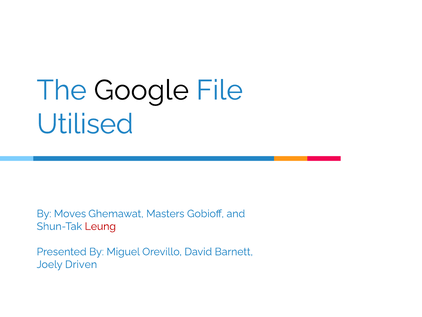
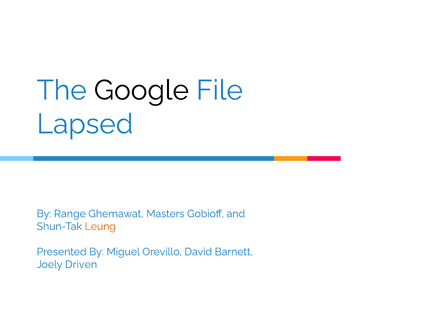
Utilised: Utilised -> Lapsed
Moves: Moves -> Range
Leung colour: red -> orange
